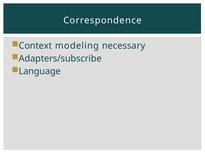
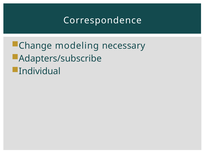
Context: Context -> Change
Language: Language -> Individual
